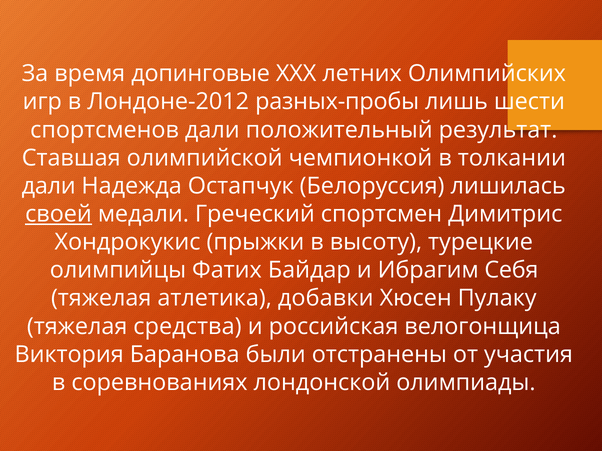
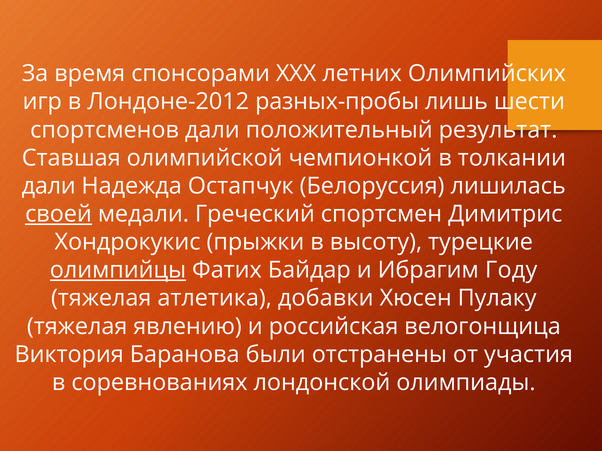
допинговые: допинговые -> спонсорами
олимпийцы underline: none -> present
Себя: Себя -> Году
средства: средства -> явлению
